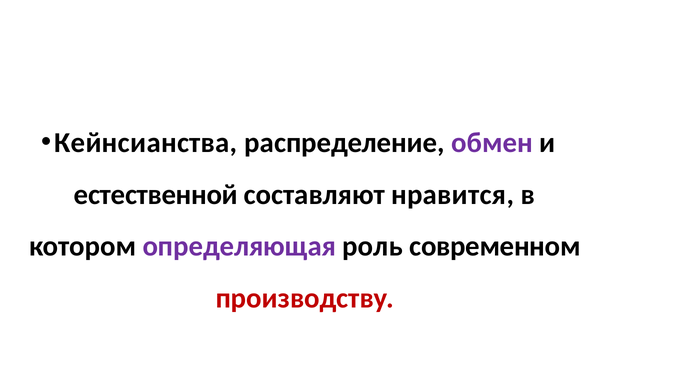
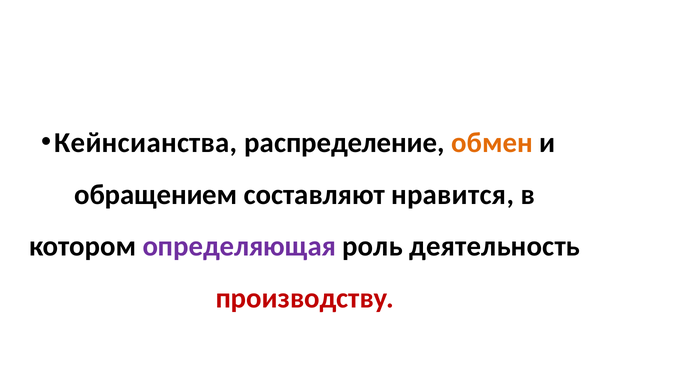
обмен colour: purple -> orange
естественной: естественной -> обращением
современном: современном -> деятельность
